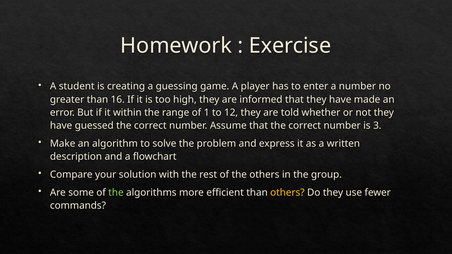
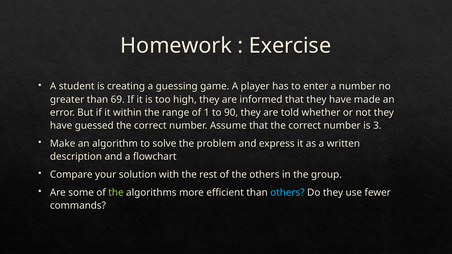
16: 16 -> 69
12: 12 -> 90
others at (287, 193) colour: yellow -> light blue
